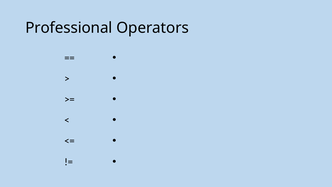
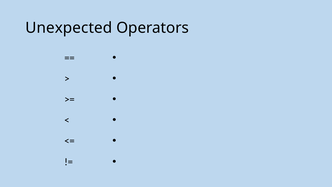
Professional: Professional -> Unexpected
